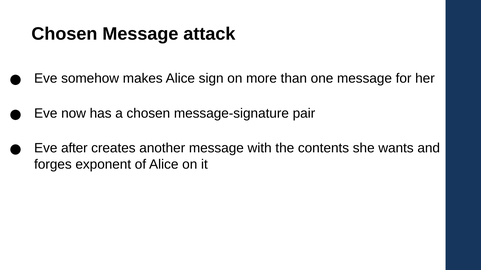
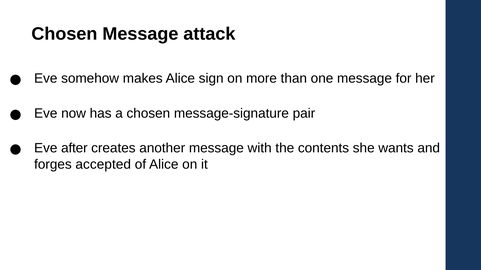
exponent: exponent -> accepted
